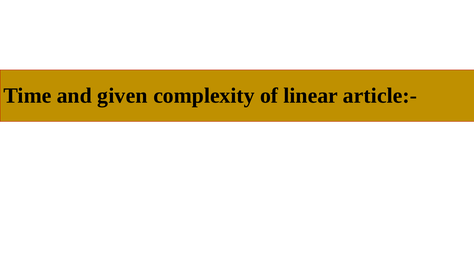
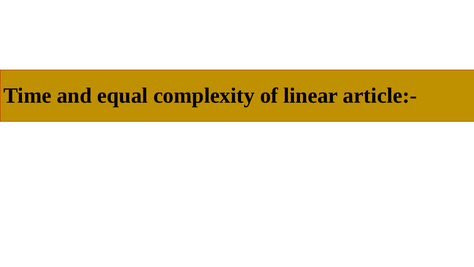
given: given -> equal
